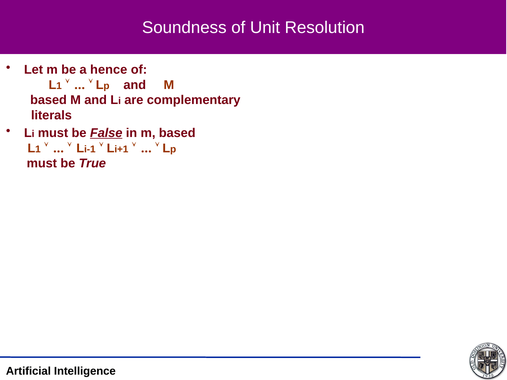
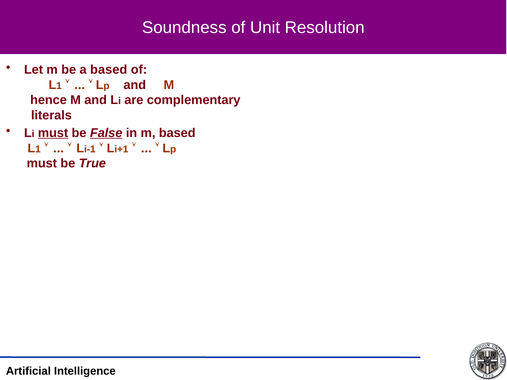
a hence: hence -> based
based at (49, 100): based -> hence
must at (53, 133) underline: none -> present
